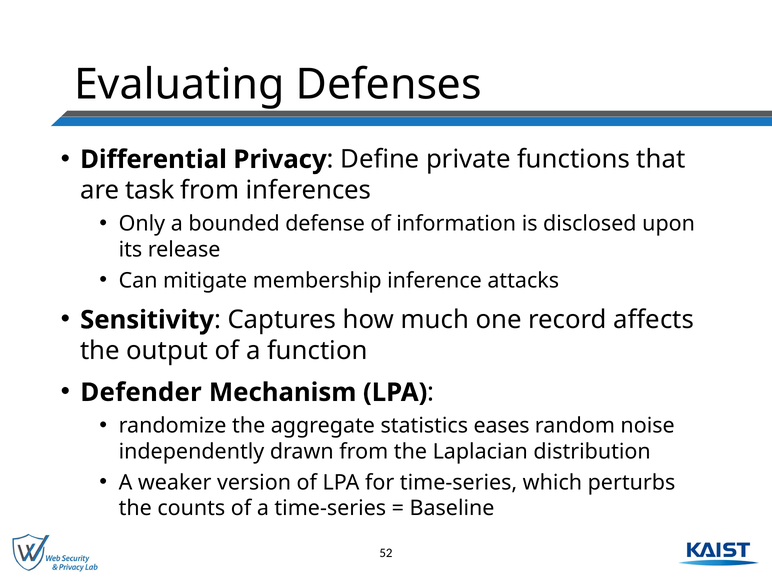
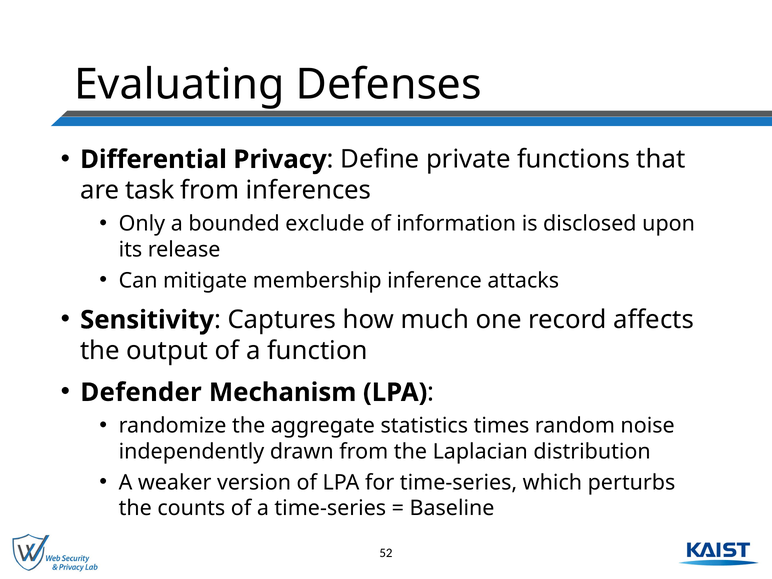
defense: defense -> exclude
eases: eases -> times
